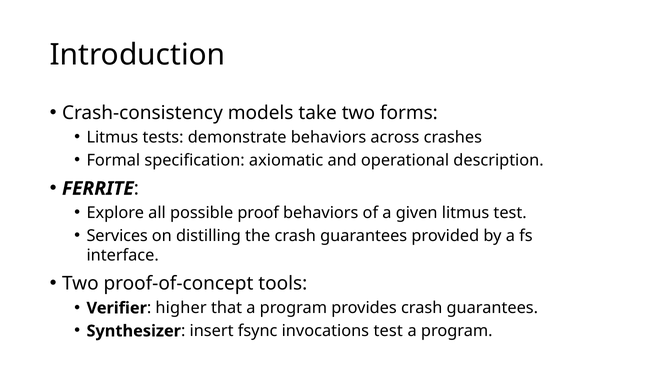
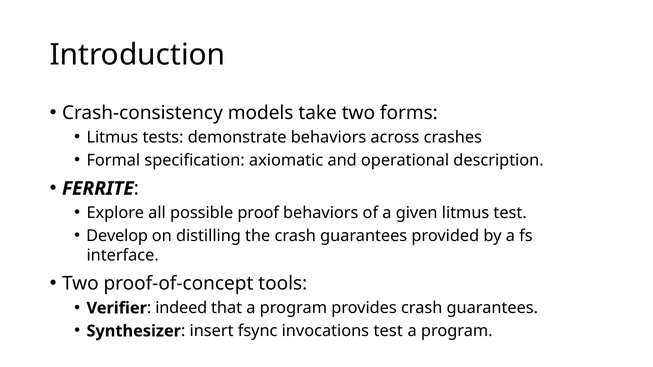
Services: Services -> Develop
higher: higher -> indeed
